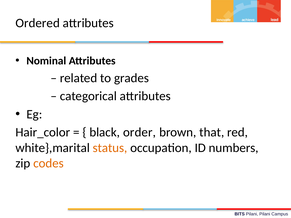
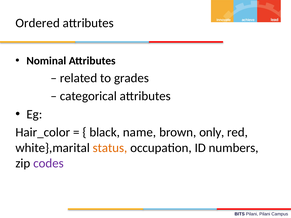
order: order -> name
that: that -> only
codes colour: orange -> purple
